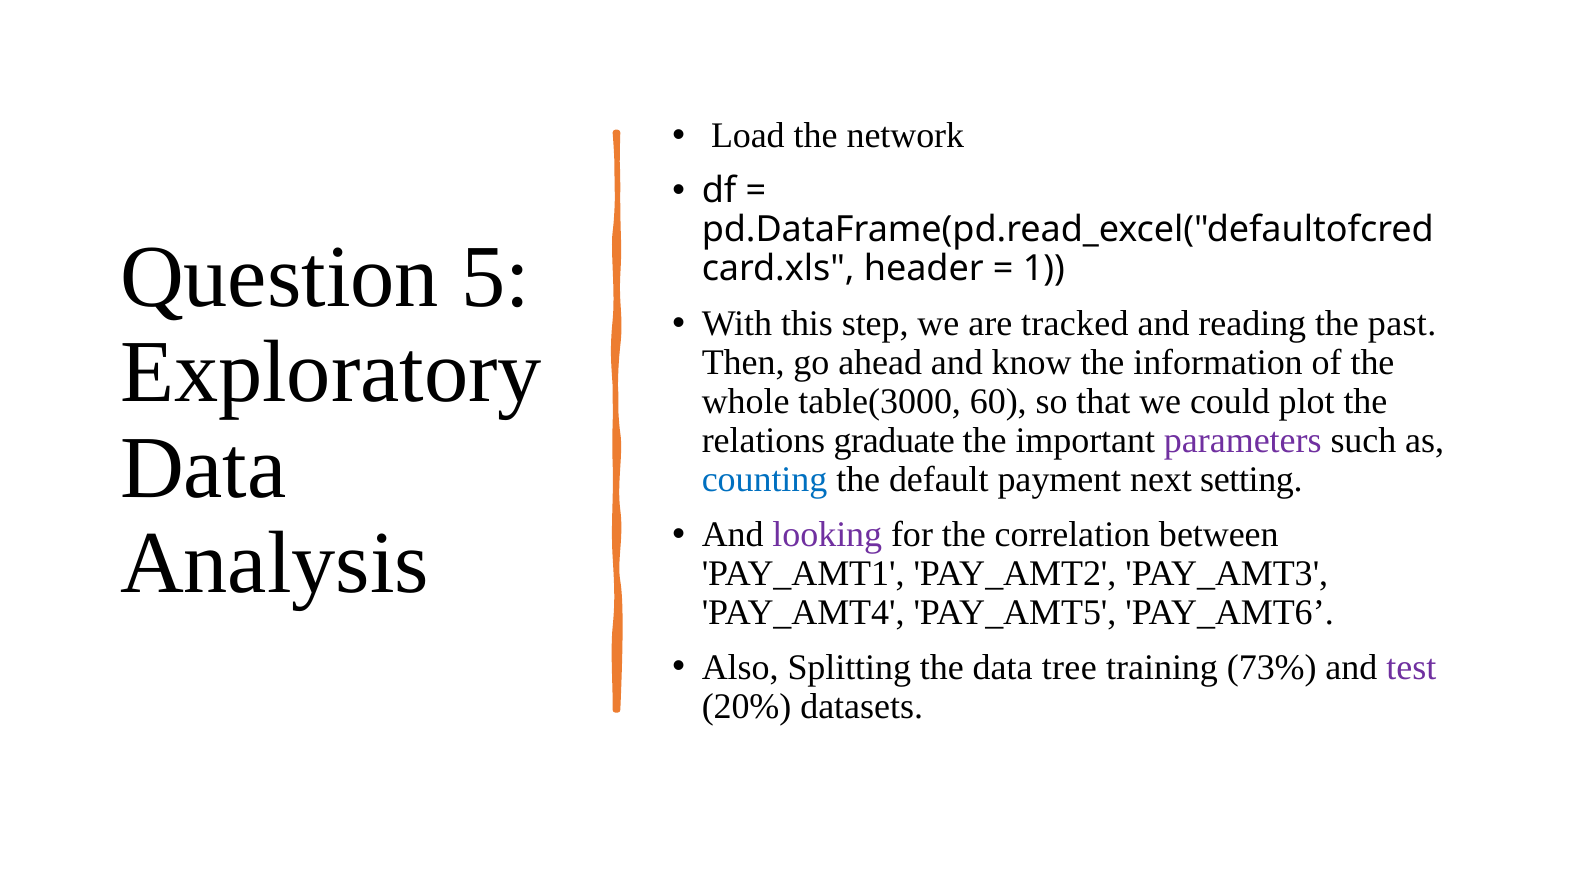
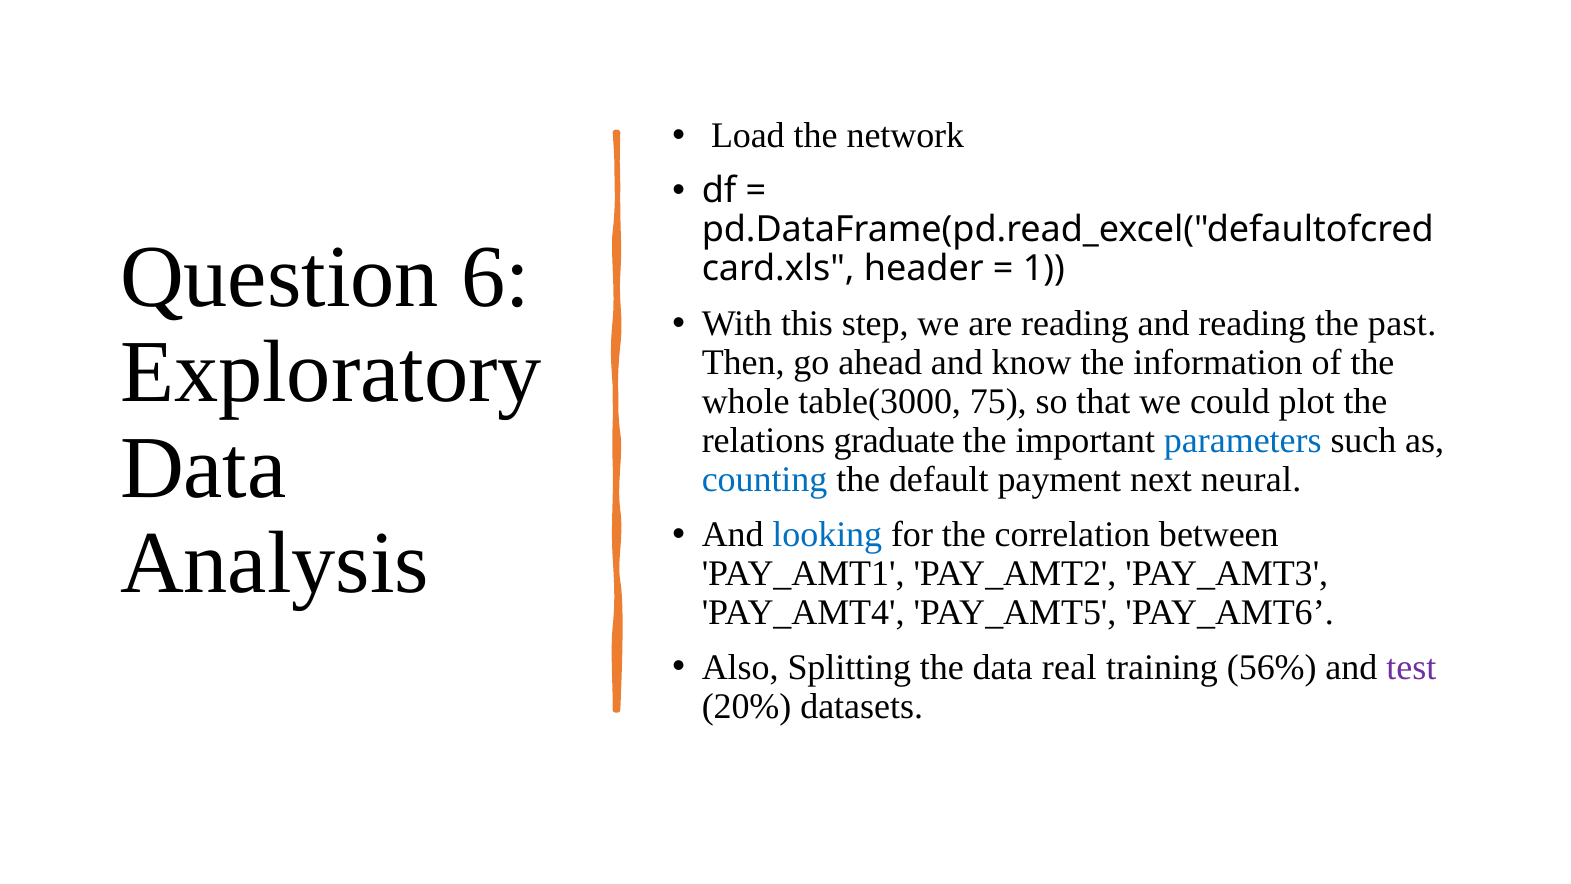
5: 5 -> 6
are tracked: tracked -> reading
60: 60 -> 75
parameters colour: purple -> blue
setting: setting -> neural
looking colour: purple -> blue
tree: tree -> real
73%: 73% -> 56%
